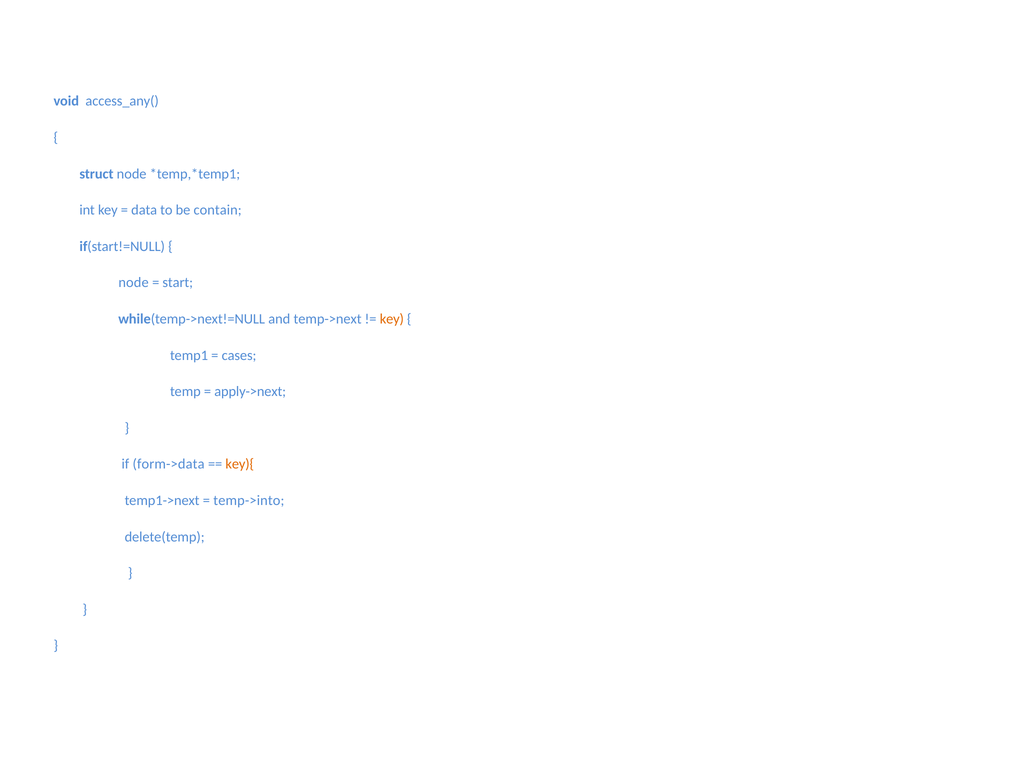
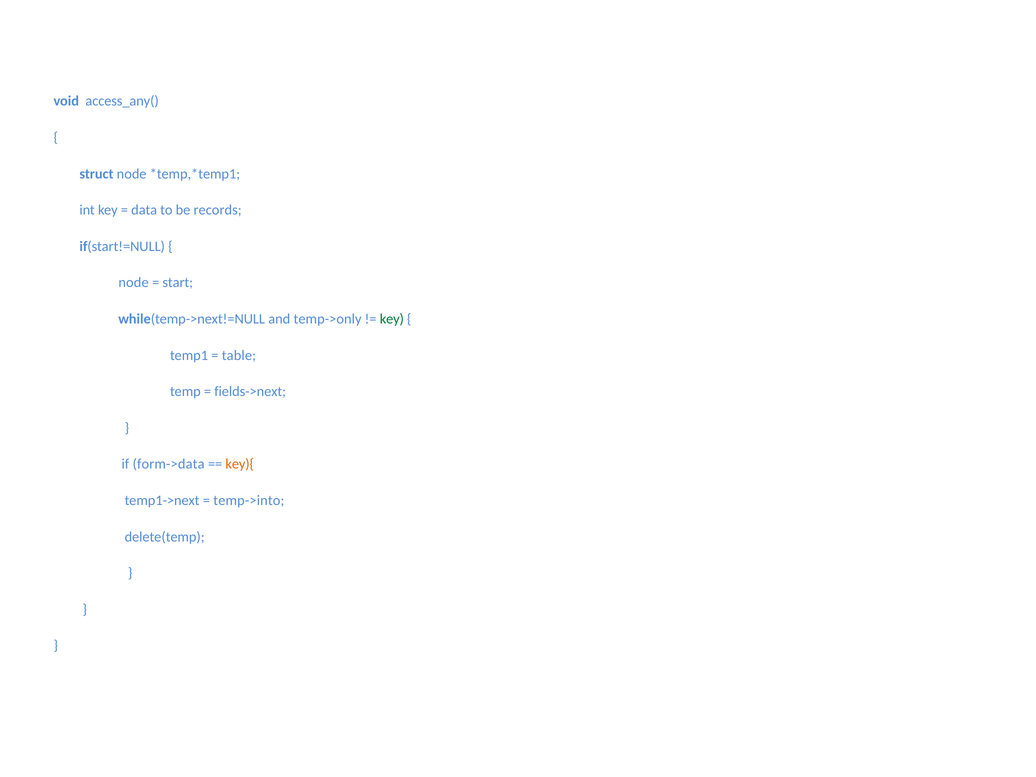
contain: contain -> records
temp->next: temp->next -> temp->only
key at (392, 319) colour: orange -> green
cases: cases -> table
apply->next: apply->next -> fields->next
